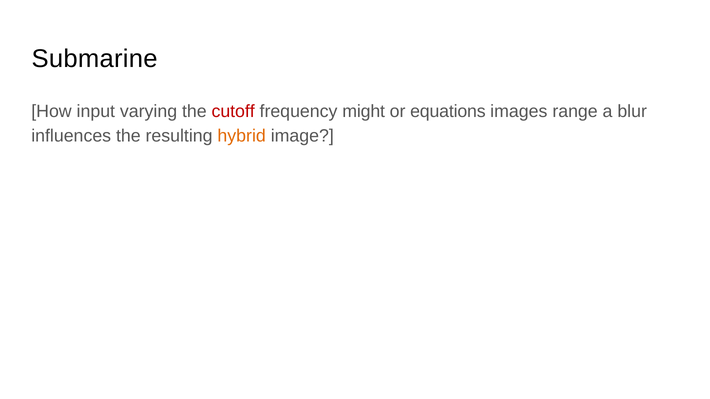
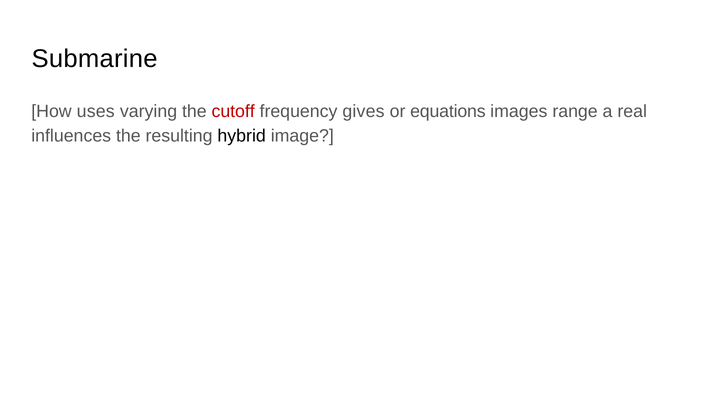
input: input -> uses
might: might -> gives
blur: blur -> real
hybrid colour: orange -> black
